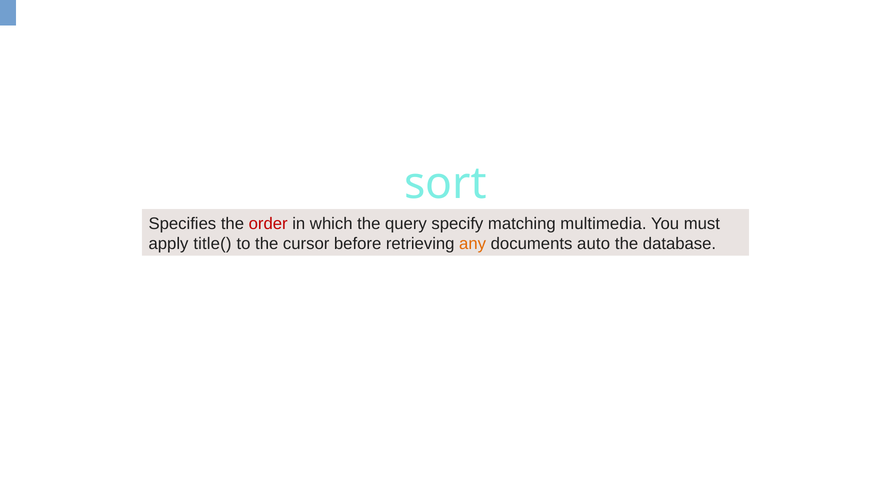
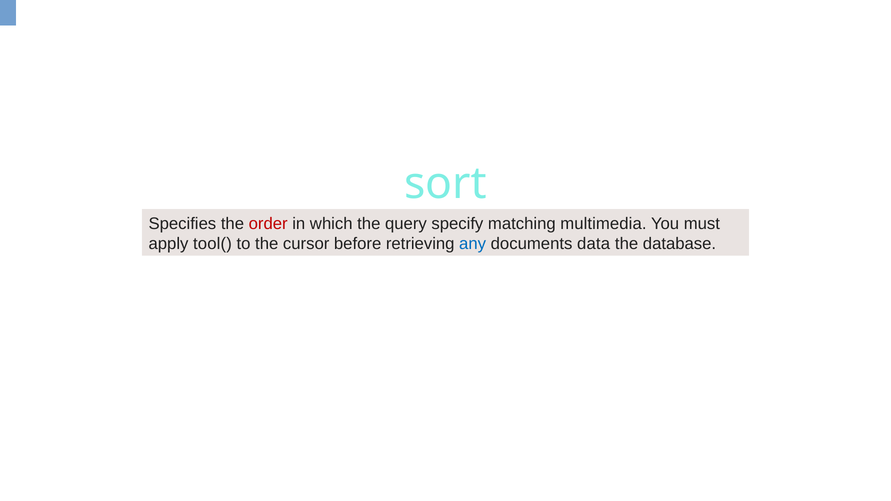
title(: title( -> tool(
any colour: orange -> blue
auto: auto -> data
